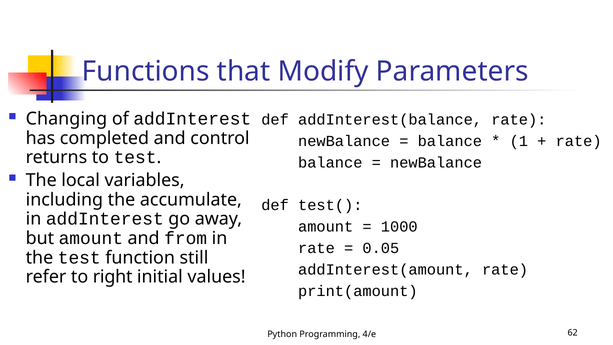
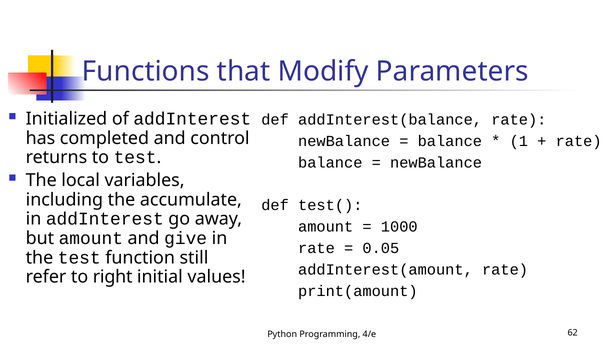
Changing: Changing -> Initialized
from: from -> give
